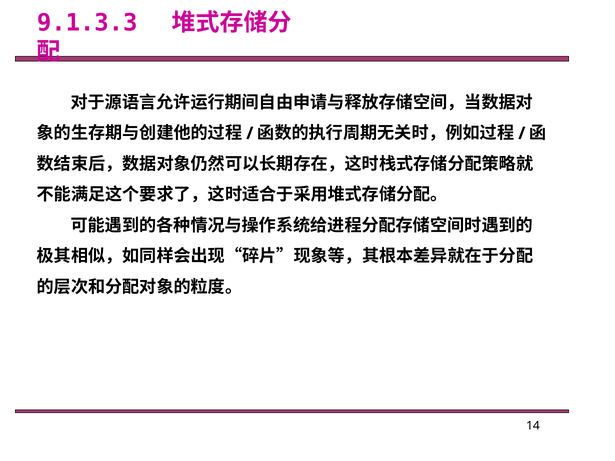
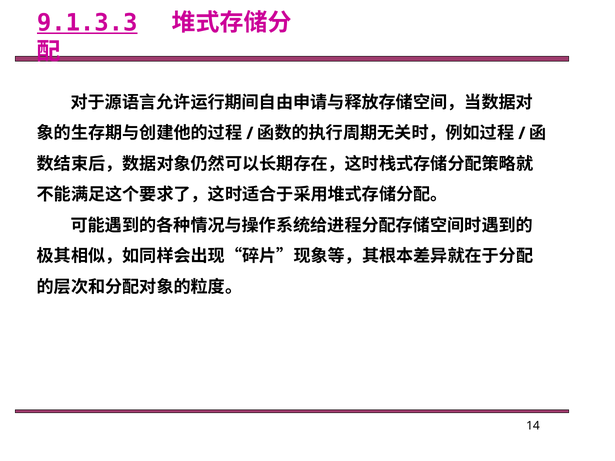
9.1.3.3 underline: none -> present
